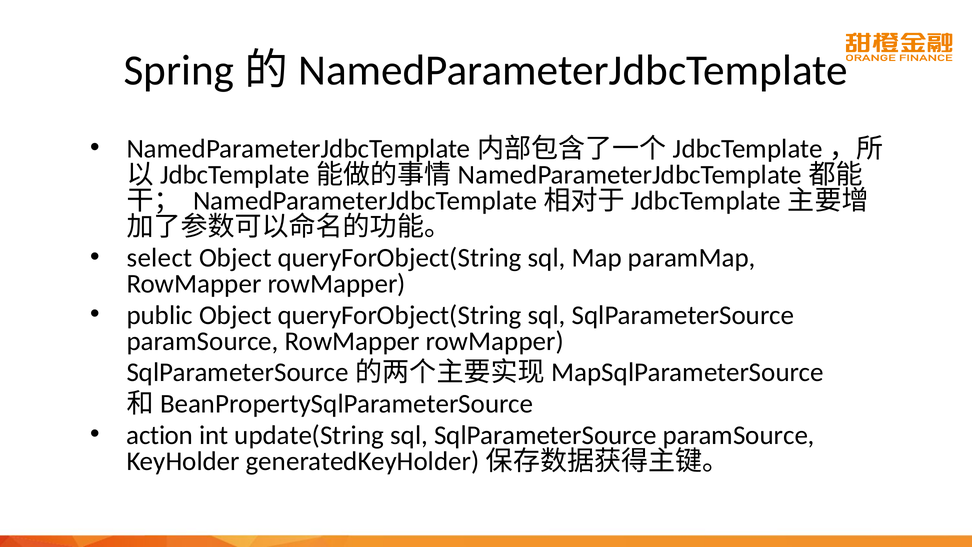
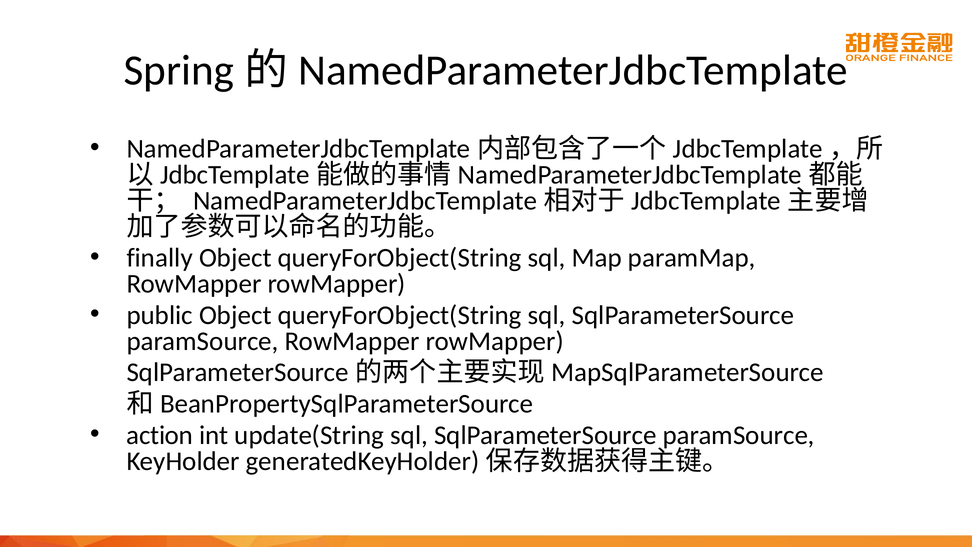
select: select -> finally
